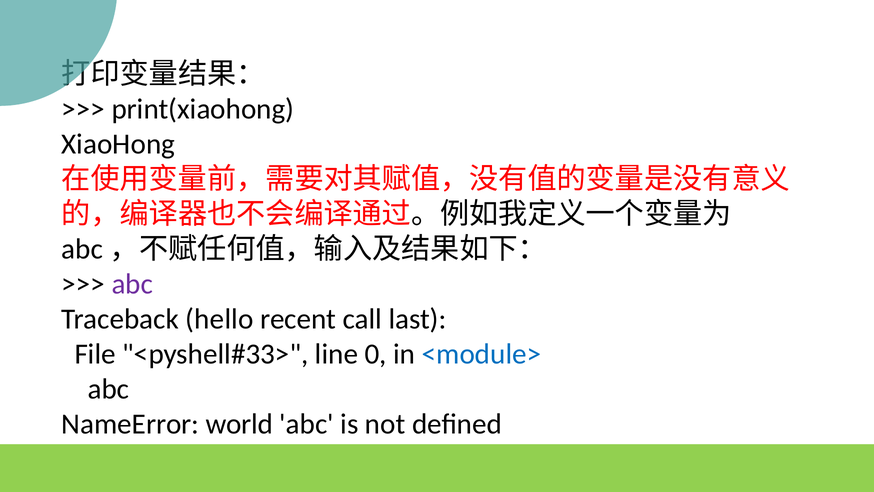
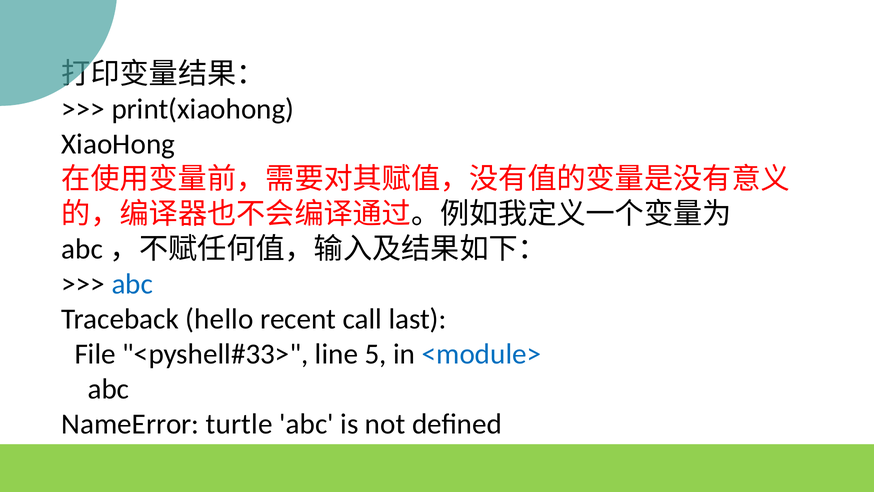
abc at (132, 284) colour: purple -> blue
0: 0 -> 5
world: world -> turtle
